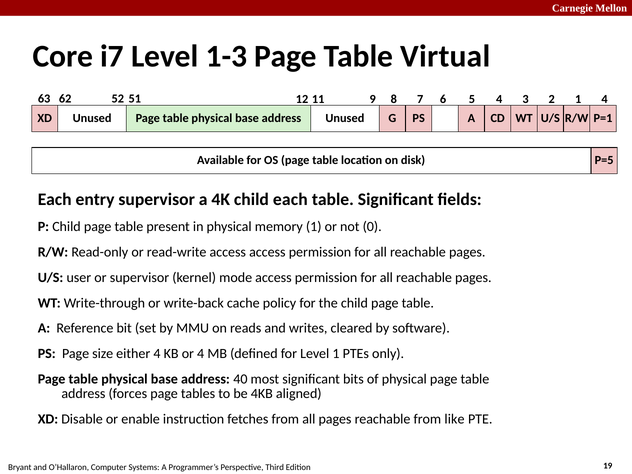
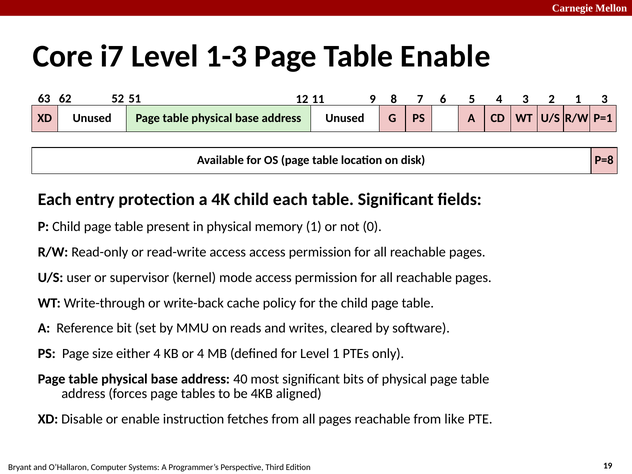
Table Virtual: Virtual -> Enable
1 4: 4 -> 3
P=5: P=5 -> P=8
entry supervisor: supervisor -> protection
